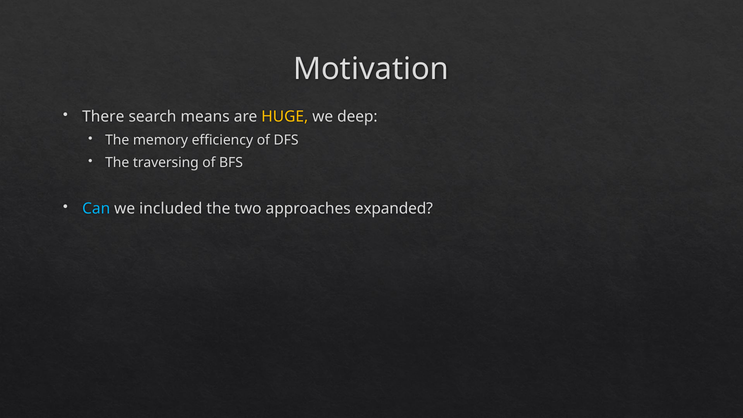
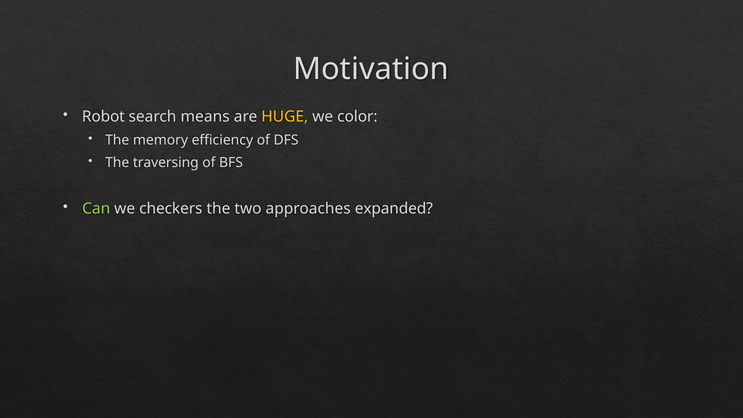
There: There -> Robot
deep: deep -> color
Can colour: light blue -> light green
included: included -> checkers
